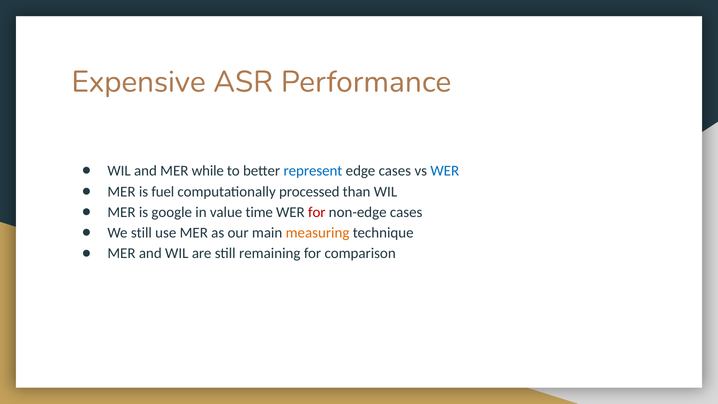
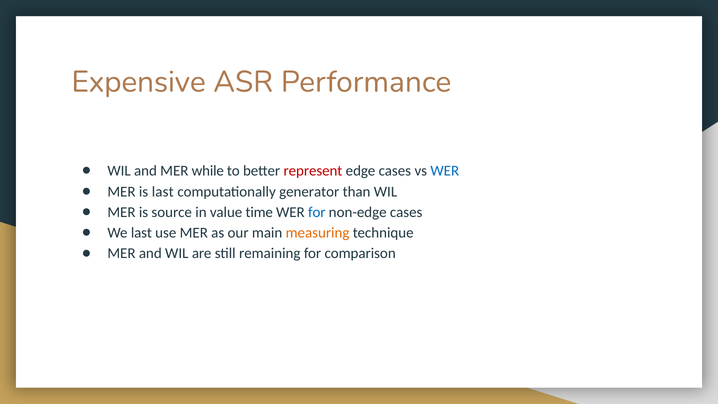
represent colour: blue -> red
is fuel: fuel -> last
processed: processed -> generator
google: google -> source
for at (317, 212) colour: red -> blue
We still: still -> last
